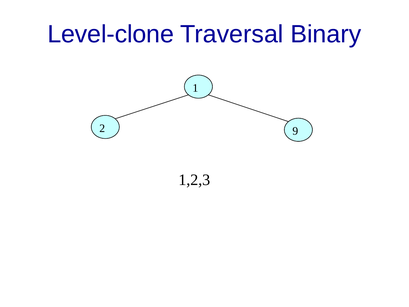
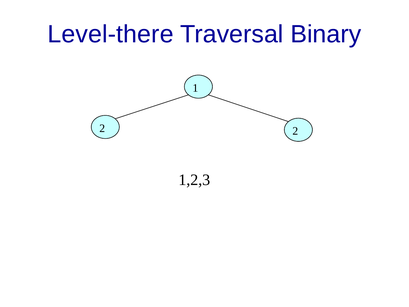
Level-clone: Level-clone -> Level-there
2 9: 9 -> 2
